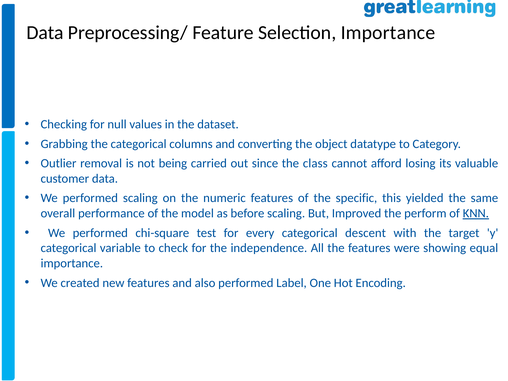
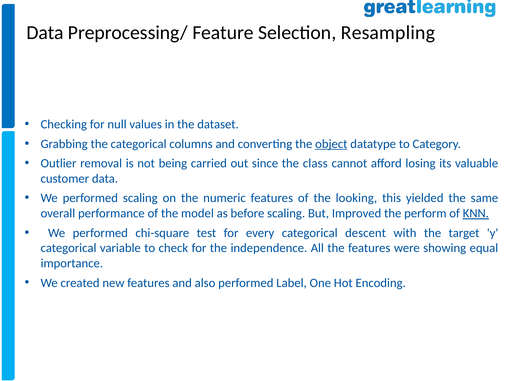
Selection Importance: Importance -> Resampling
object underline: none -> present
specific: specific -> looking
